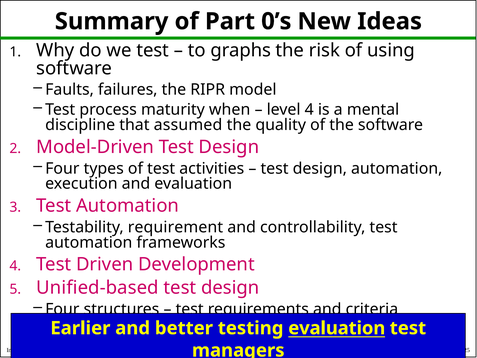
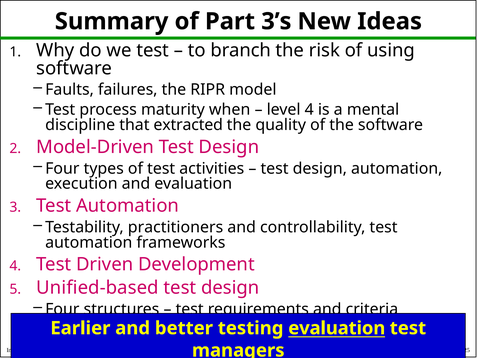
0’s: 0’s -> 3’s
graphs: graphs -> branch
assumed: assumed -> extracted
requirement: requirement -> practitioners
